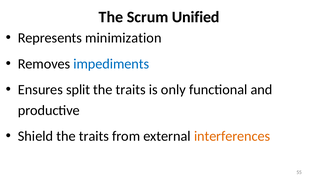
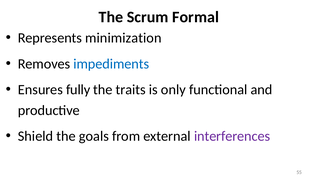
Unified: Unified -> Formal
split: split -> fully
Shield the traits: traits -> goals
interferences colour: orange -> purple
